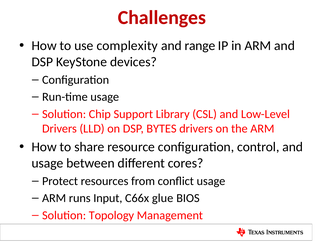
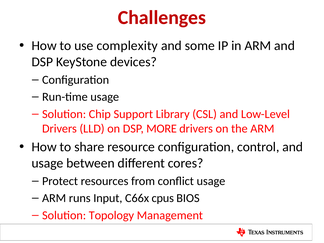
range: range -> some
BYTES: BYTES -> MORE
glue: glue -> cpus
